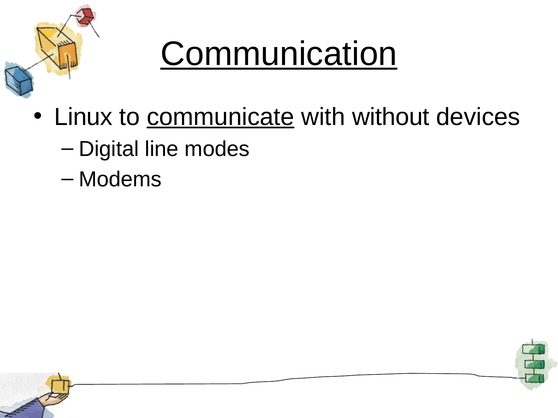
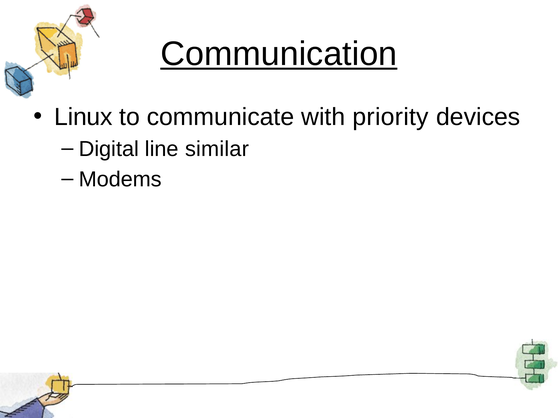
communicate underline: present -> none
without: without -> priority
modes: modes -> similar
